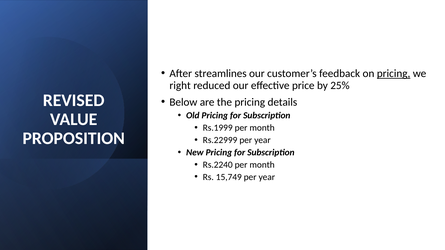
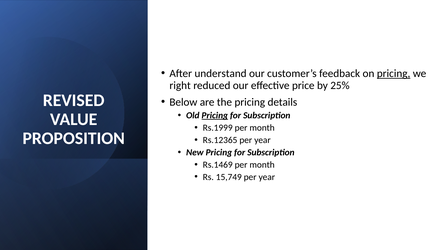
streamlines: streamlines -> understand
Pricing at (215, 116) underline: none -> present
Rs.22999: Rs.22999 -> Rs.12365
Rs.2240: Rs.2240 -> Rs.1469
